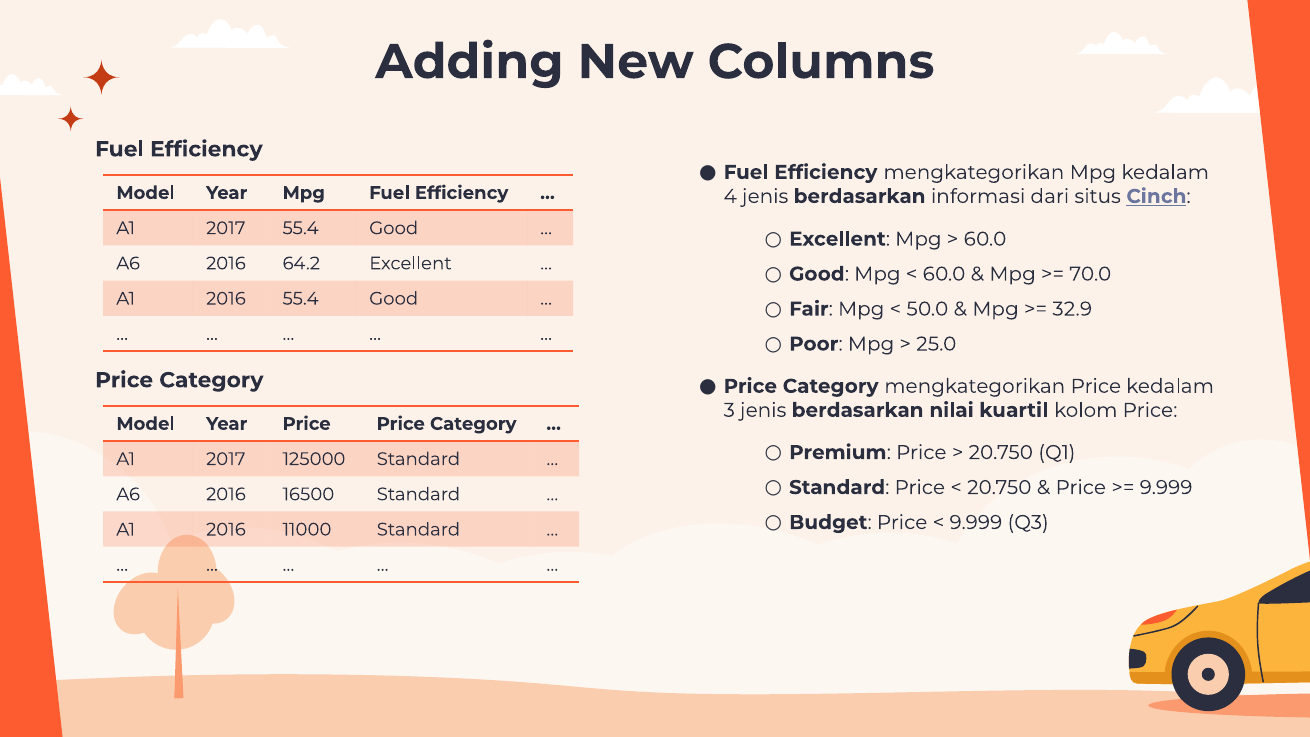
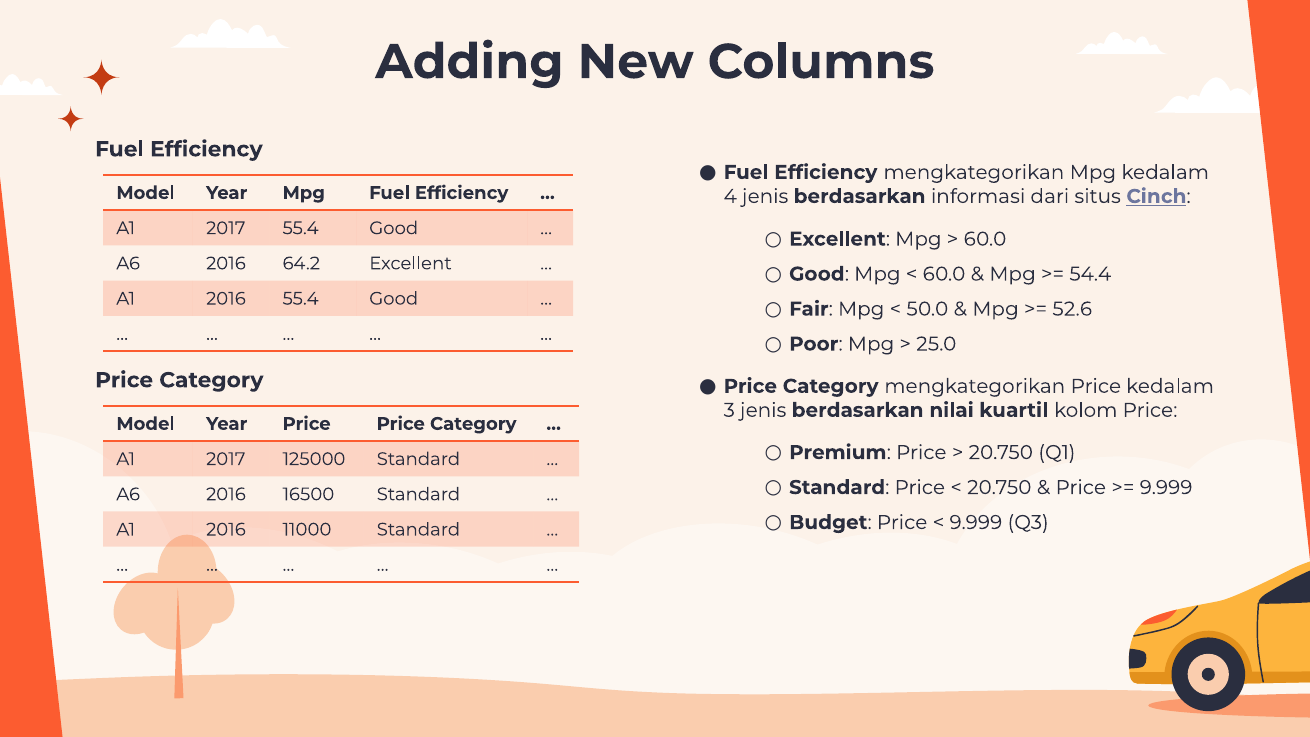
70.0: 70.0 -> 54.4
32.9: 32.9 -> 52.6
